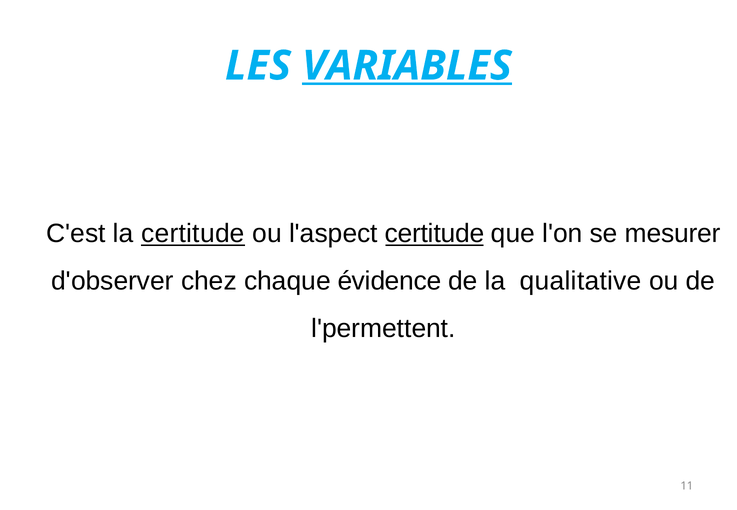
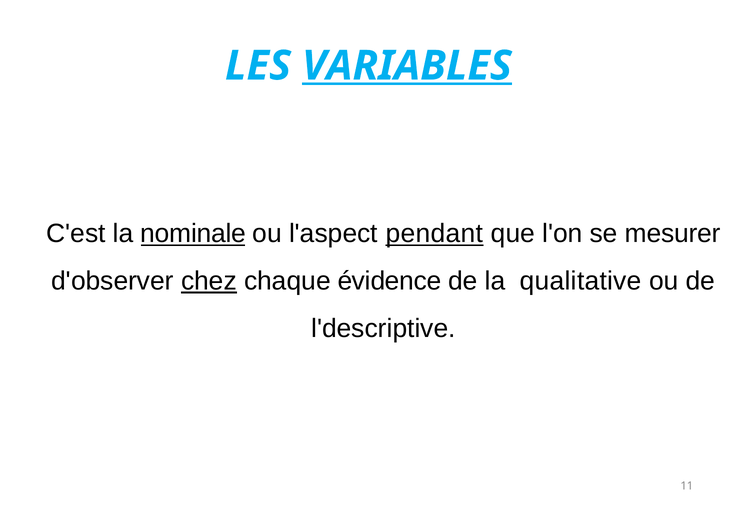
la certitude: certitude -> nominale
l'aspect certitude: certitude -> pendant
chez underline: none -> present
l'permettent: l'permettent -> l'descriptive
